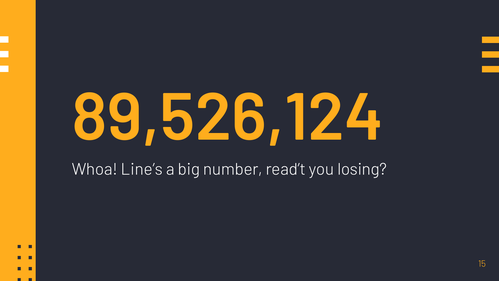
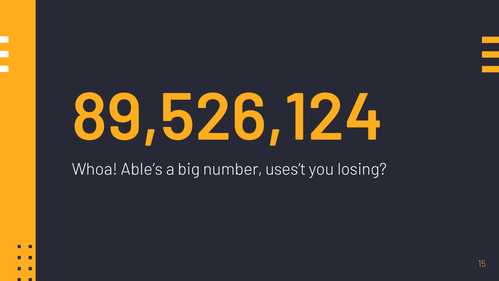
Line’s: Line’s -> Able’s
read’t: read’t -> uses’t
